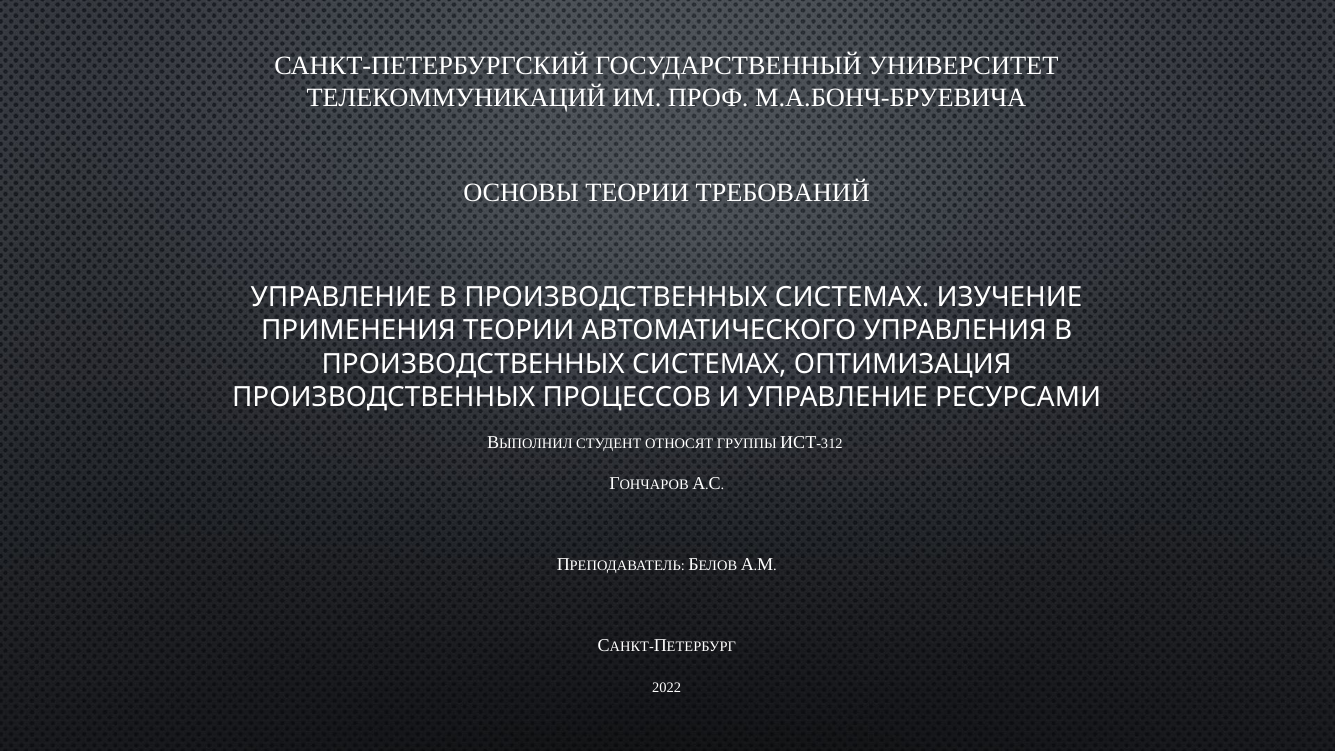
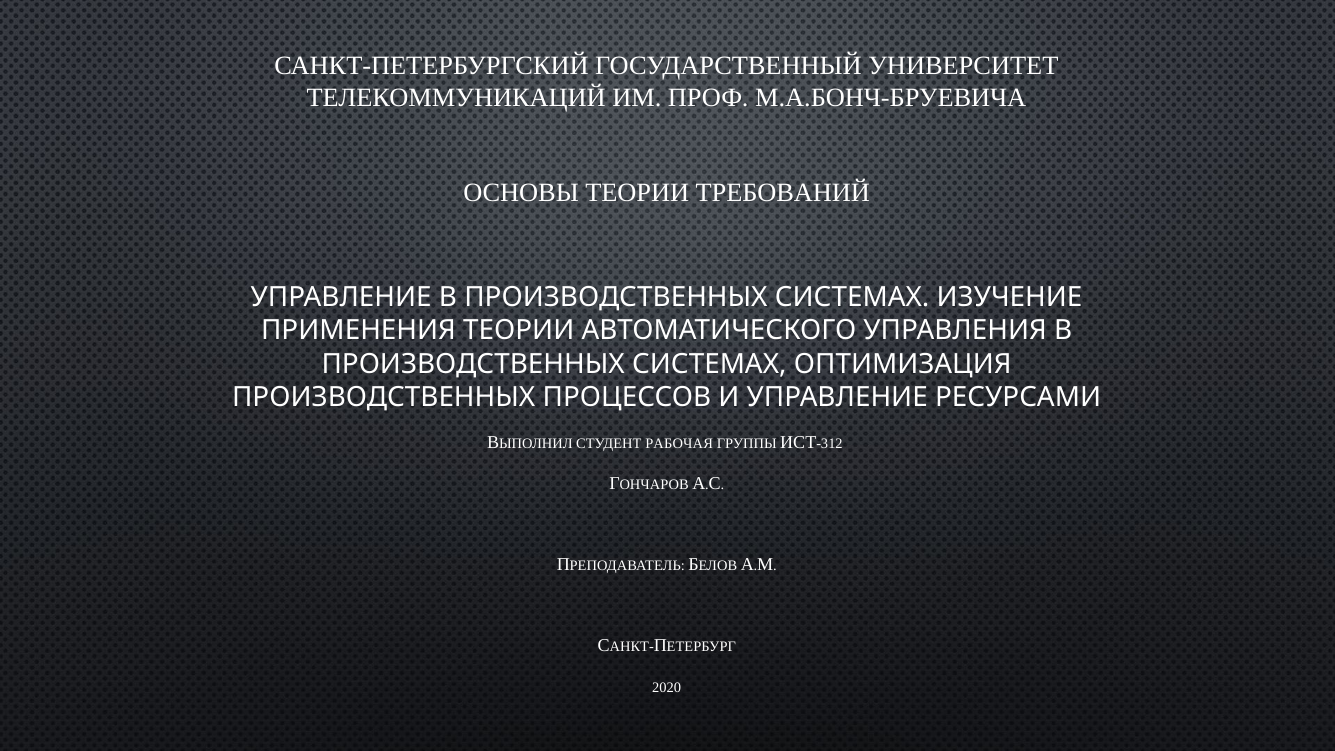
ОТНОСЯТ: ОТНОСЯТ -> РАБОЧАЯ
2022: 2022 -> 2020
